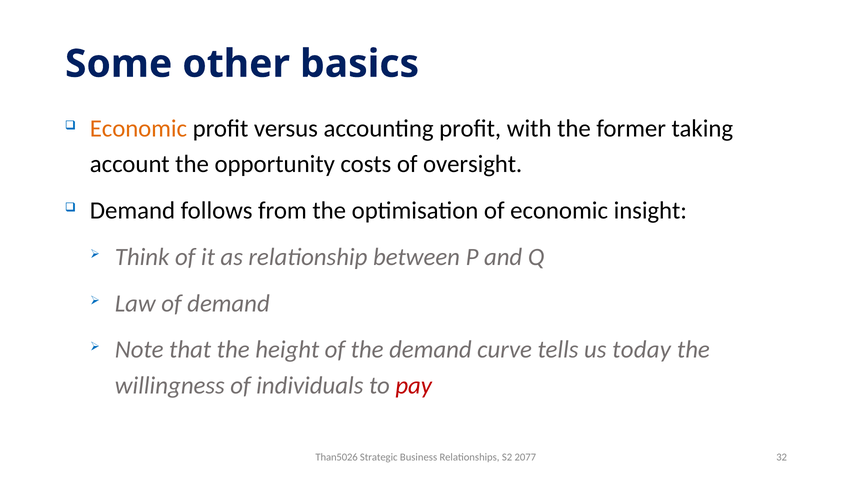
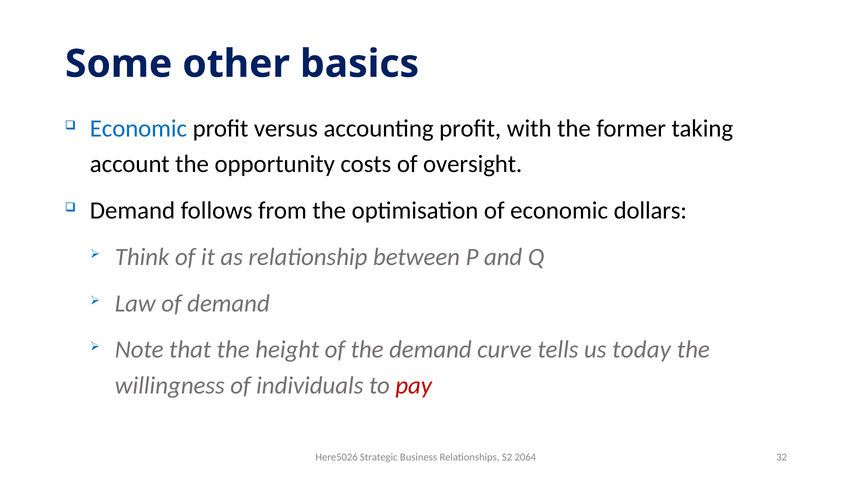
Economic at (138, 129) colour: orange -> blue
insight: insight -> dollars
Than5026: Than5026 -> Here5026
2077: 2077 -> 2064
